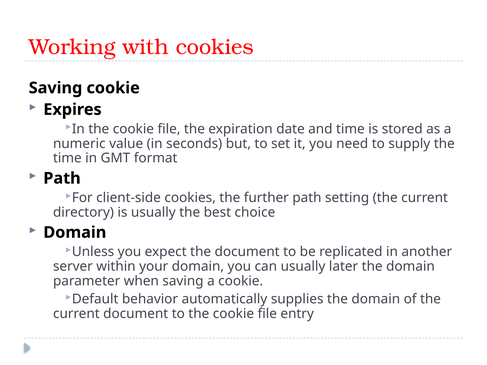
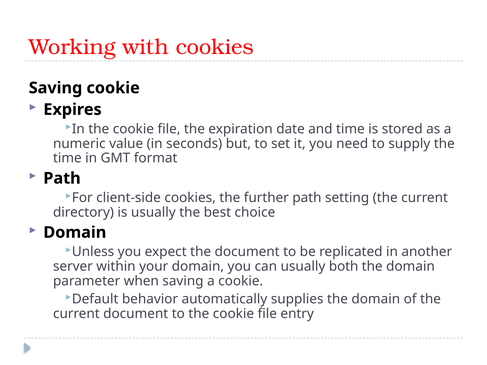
later: later -> both
